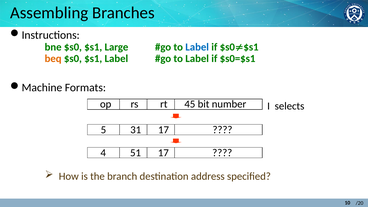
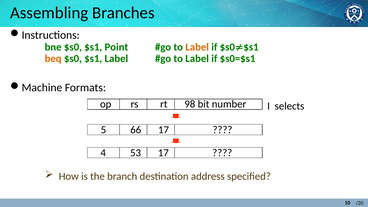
Large: Large -> Point
Label at (197, 47) colour: blue -> orange
45: 45 -> 98
31: 31 -> 66
51: 51 -> 53
